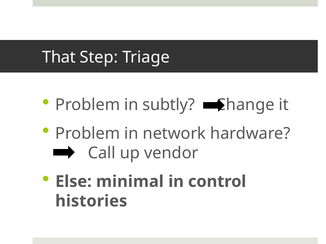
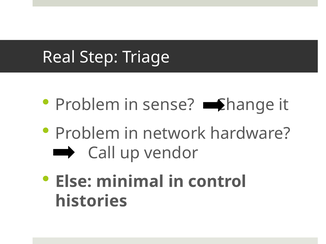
That: That -> Real
subtly: subtly -> sense
